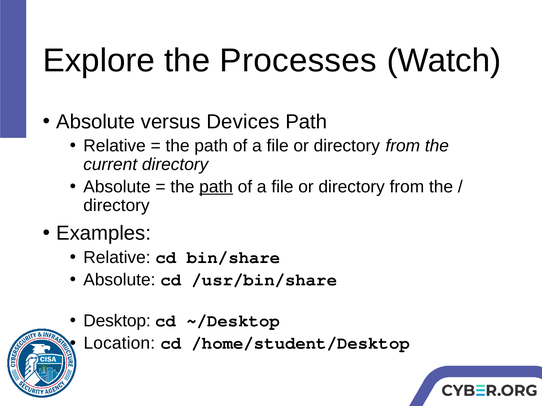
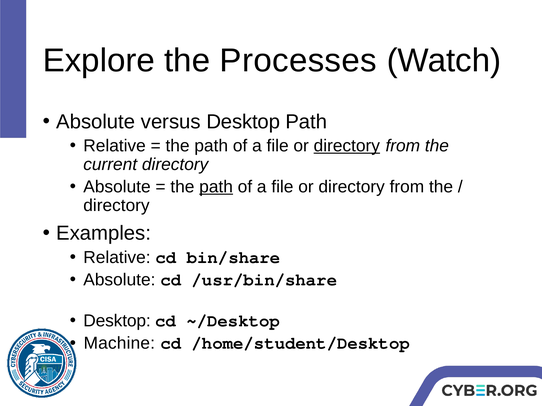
versus Devices: Devices -> Desktop
directory at (347, 146) underline: none -> present
Location: Location -> Machine
